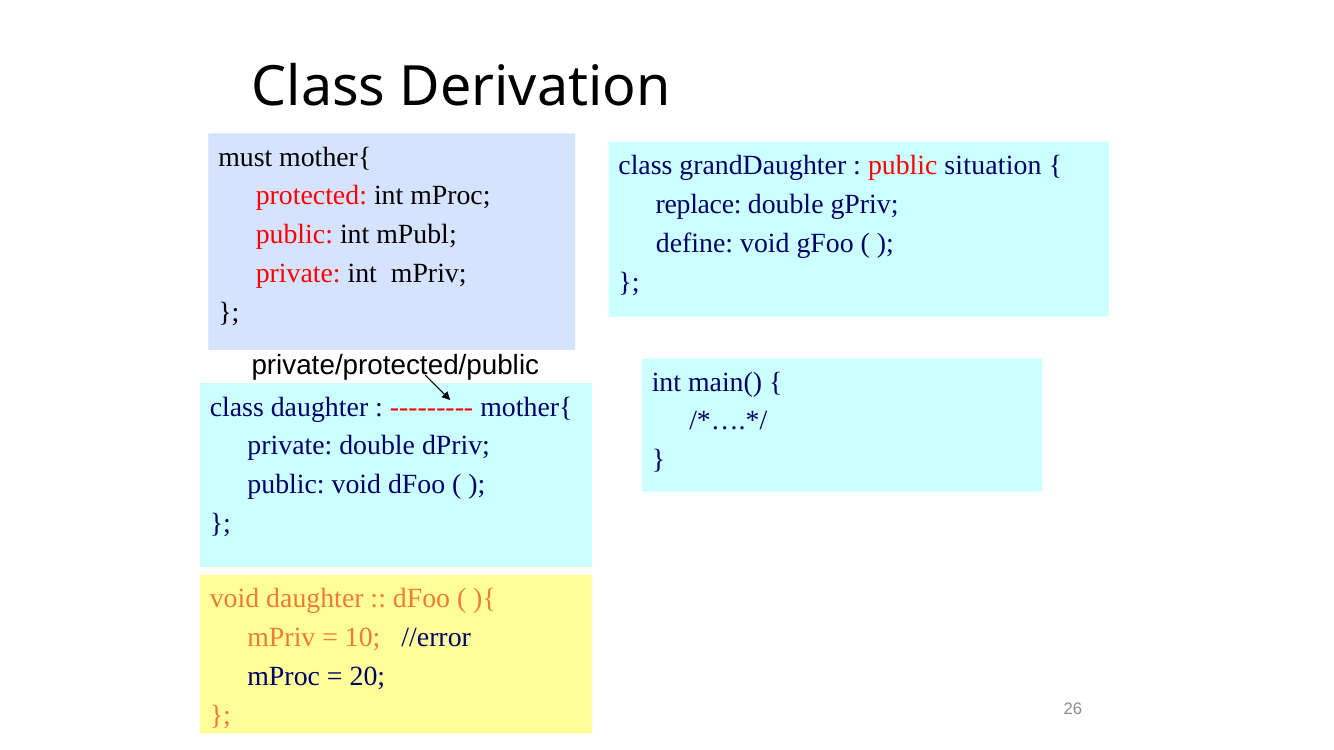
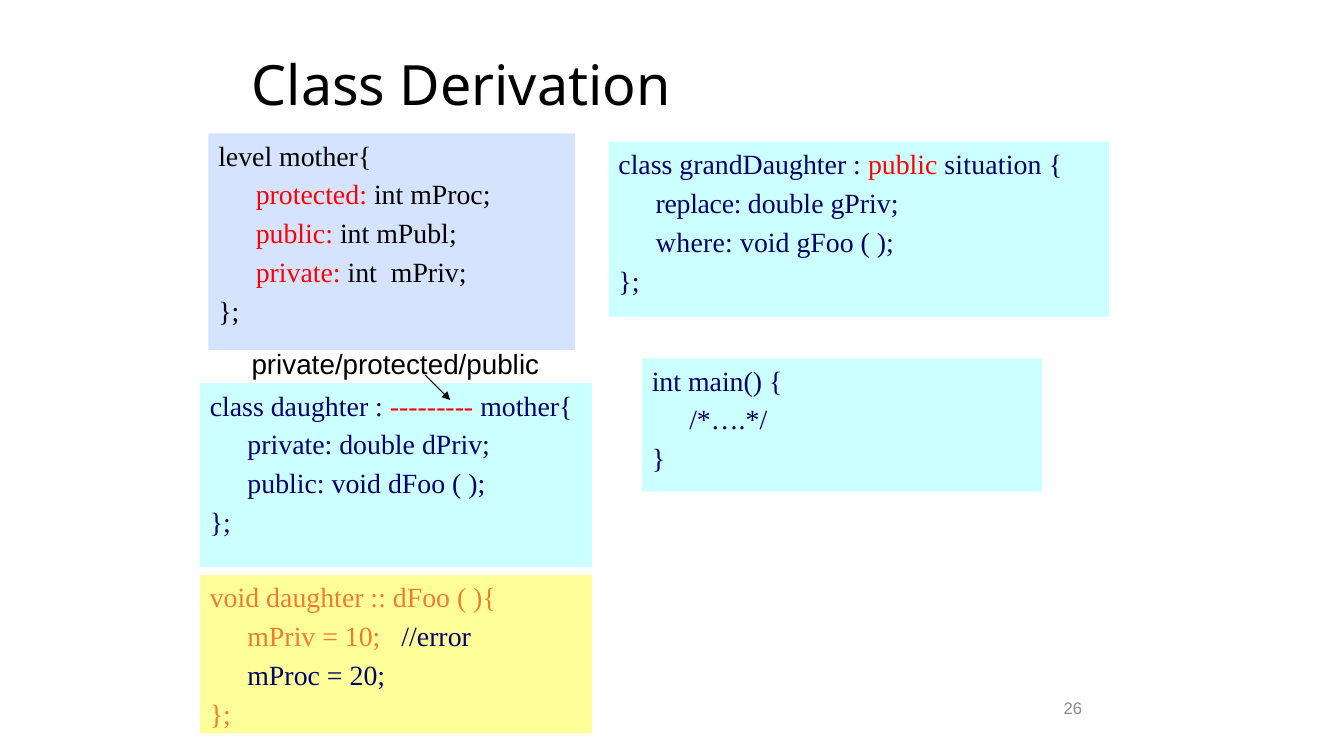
must: must -> level
define: define -> where
